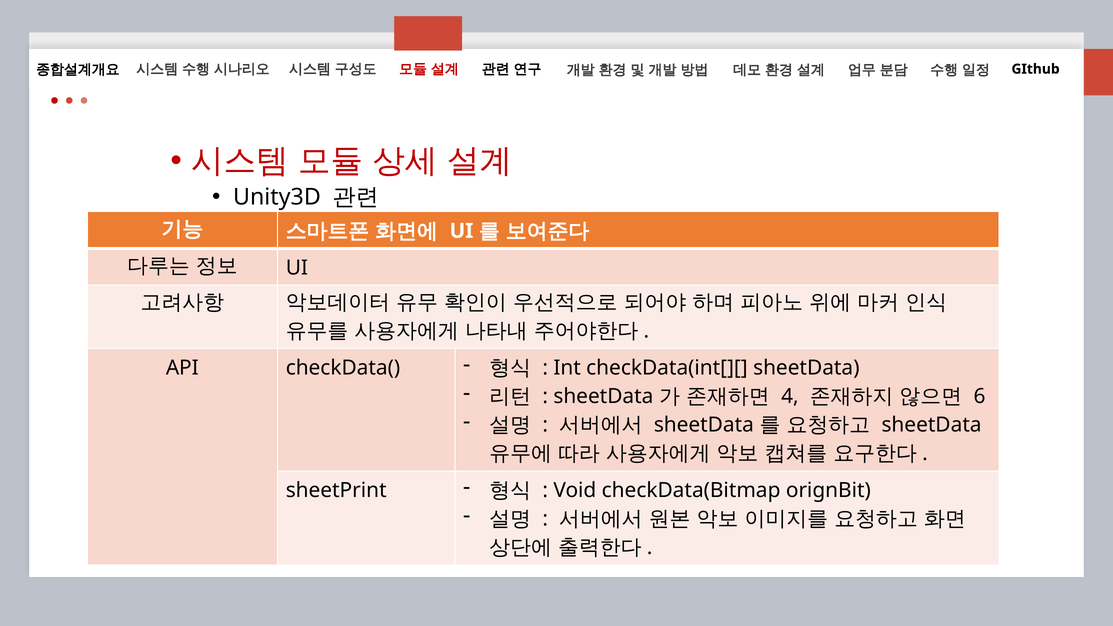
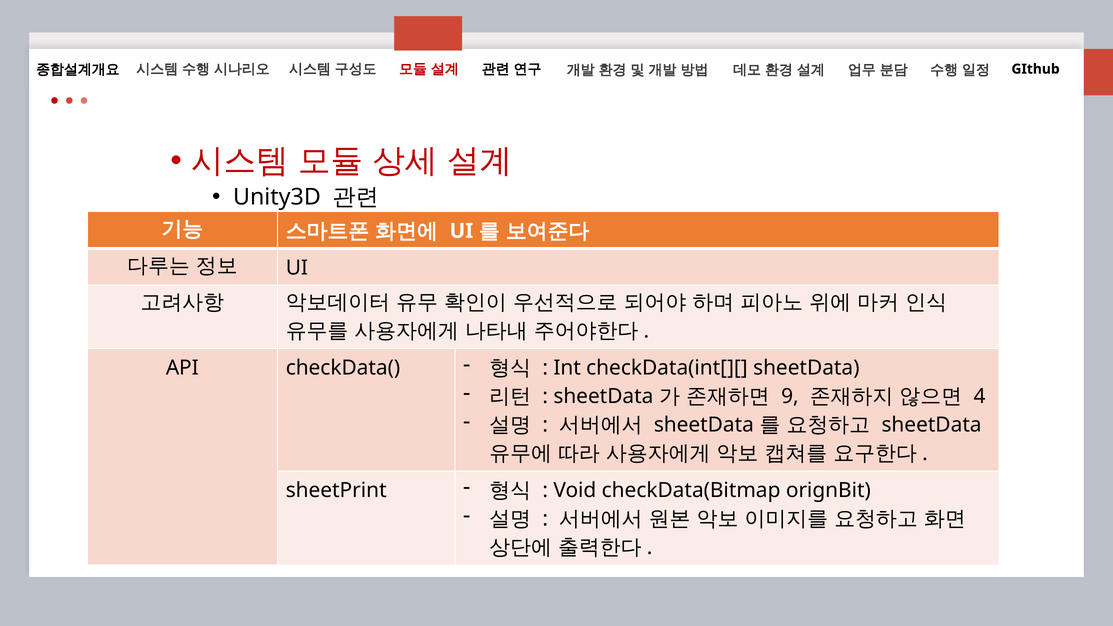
4: 4 -> 9
6: 6 -> 4
